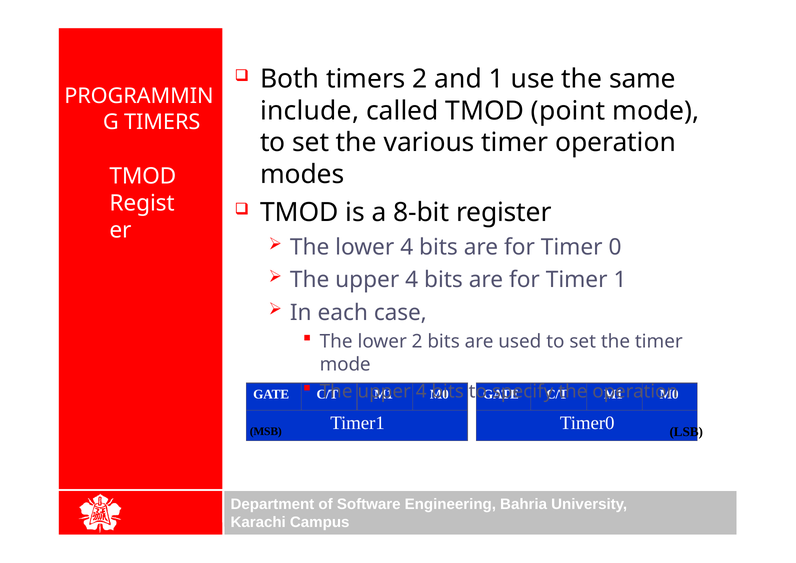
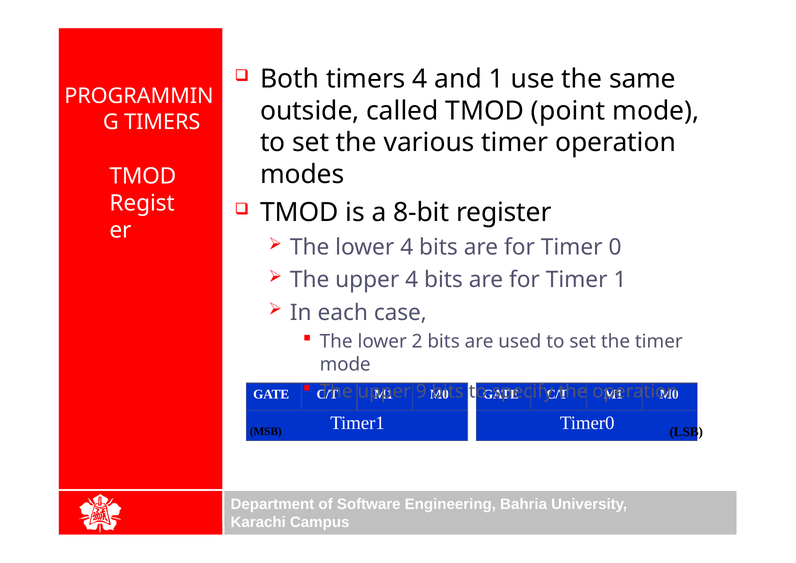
timers 2: 2 -> 4
include: include -> outside
4 at (421, 392): 4 -> 9
